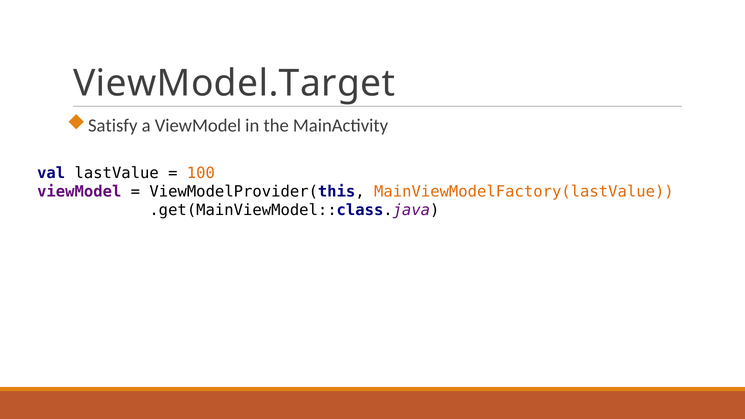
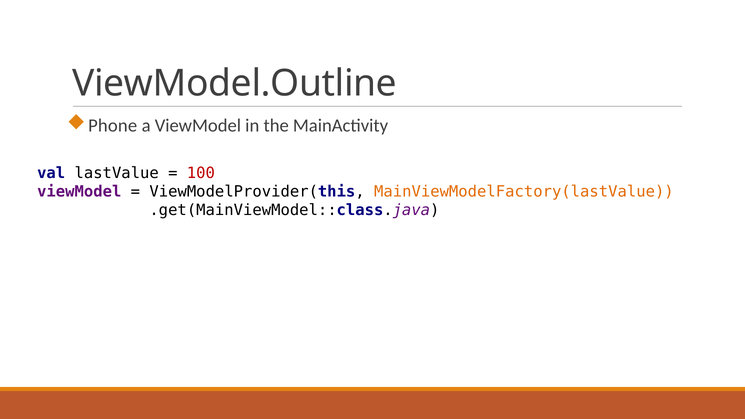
ViewModel.Target: ViewModel.Target -> ViewModel.Outline
Satisfy: Satisfy -> Phone
100 colour: orange -> red
